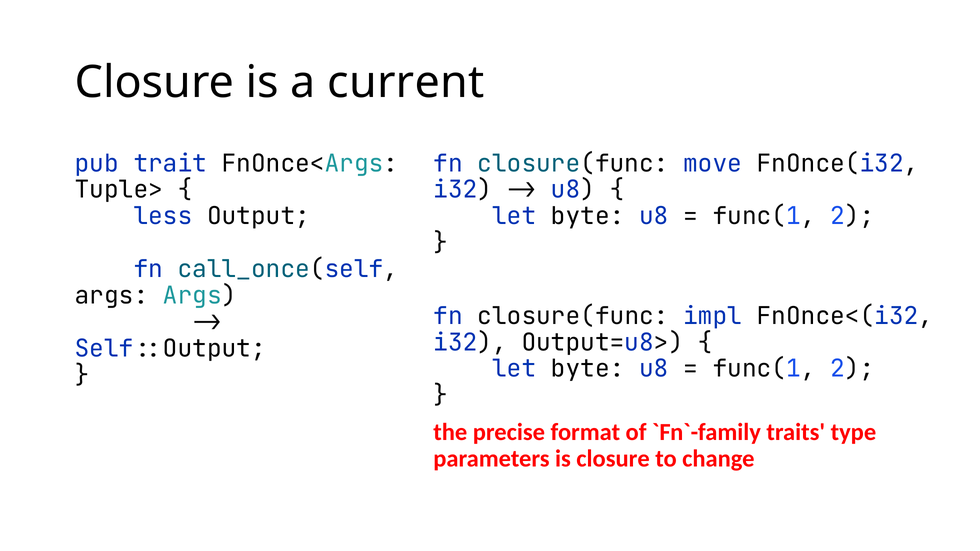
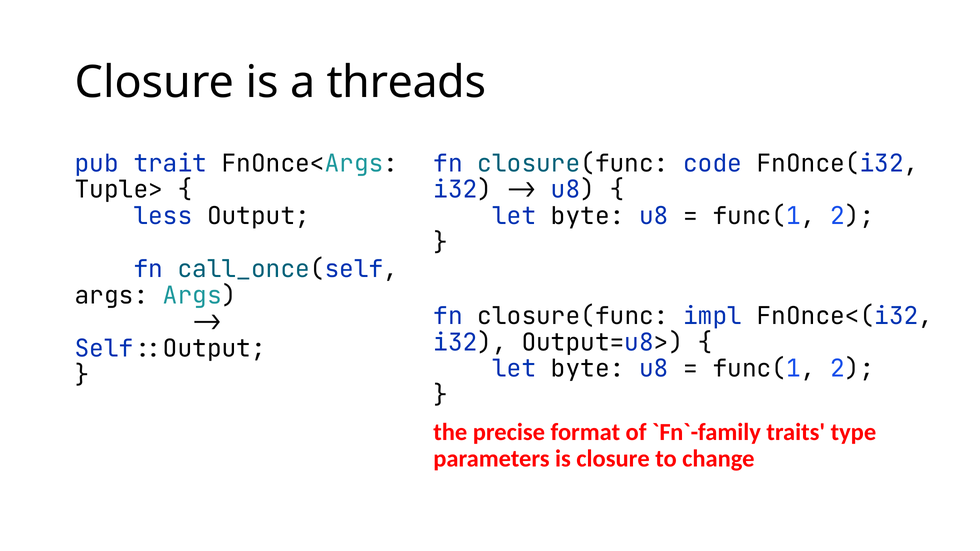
current: current -> threads
move: move -> code
